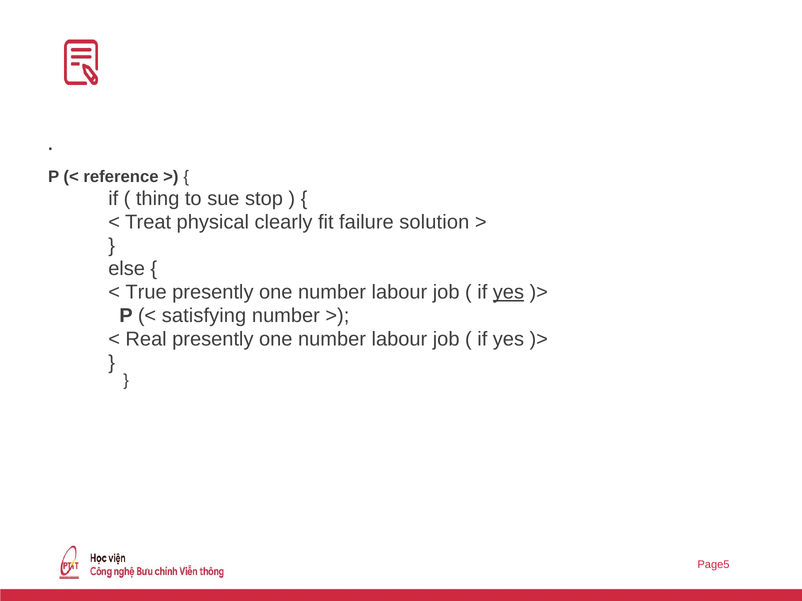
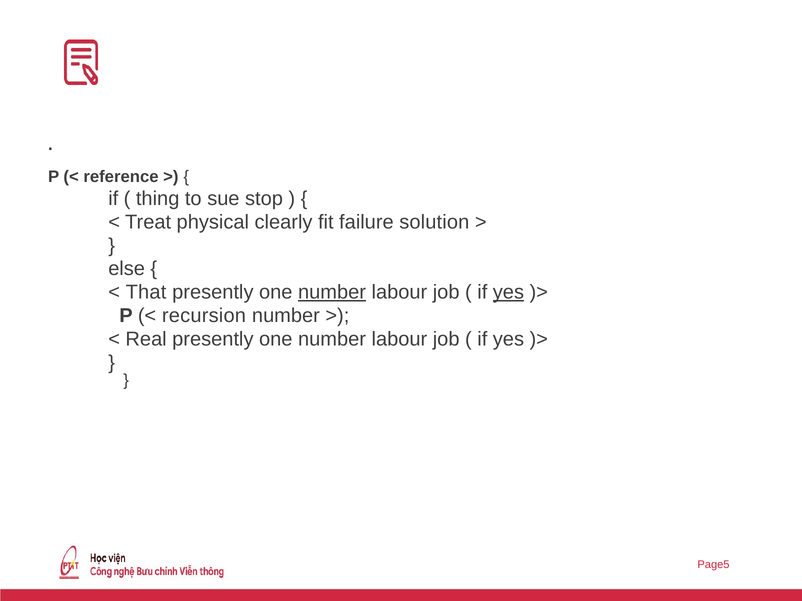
True: True -> That
number at (332, 292) underline: none -> present
satisfying: satisfying -> recursion
